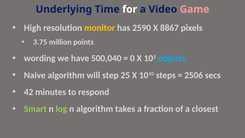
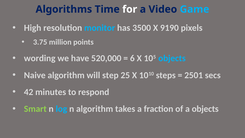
Underlying: Underlying -> Algorithms
Game colour: pink -> light blue
monitor colour: yellow -> light blue
2590: 2590 -> 3500
8867: 8867 -> 9190
500,040: 500,040 -> 520,000
0: 0 -> 6
2506: 2506 -> 2501
log colour: light green -> light blue
a closest: closest -> objects
